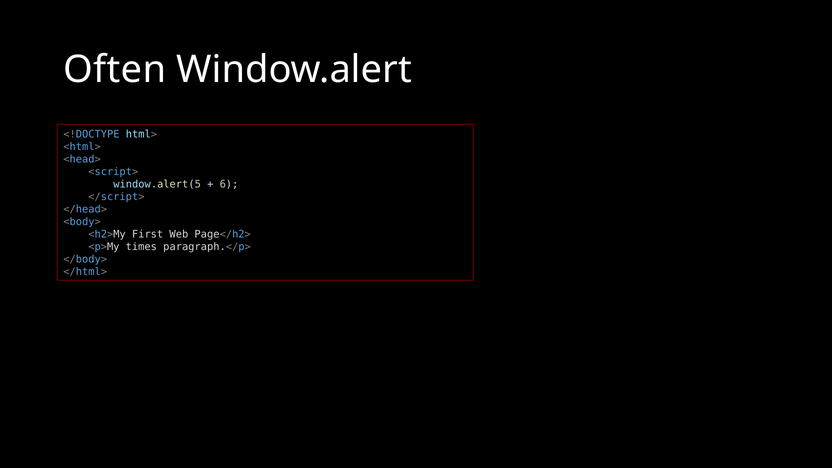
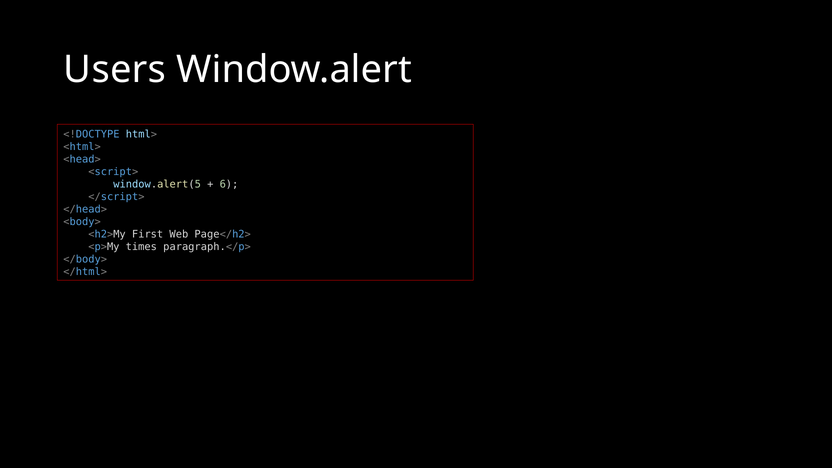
Often: Often -> Users
